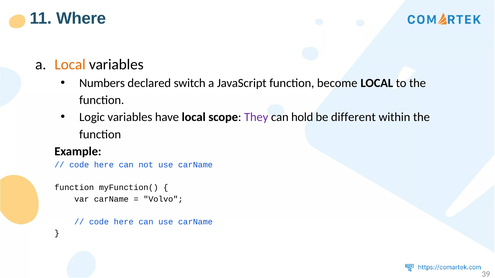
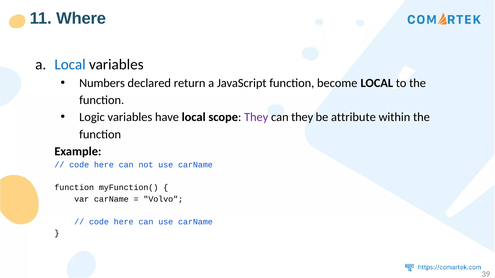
Local at (70, 65) colour: orange -> blue
switch: switch -> return
can hold: hold -> they
different: different -> attribute
